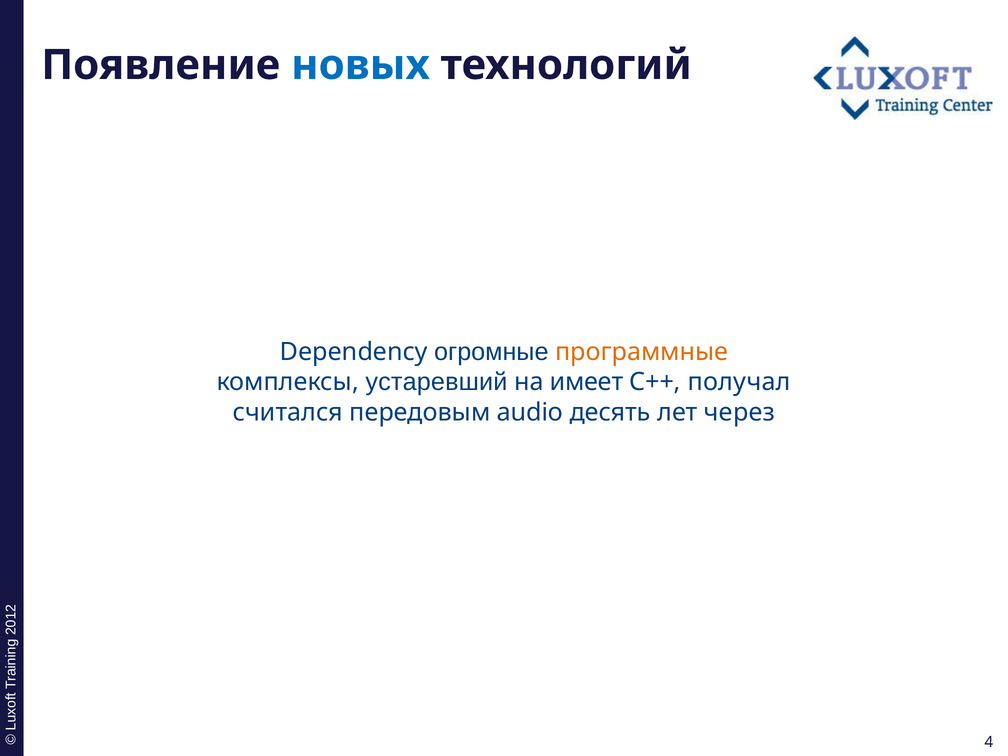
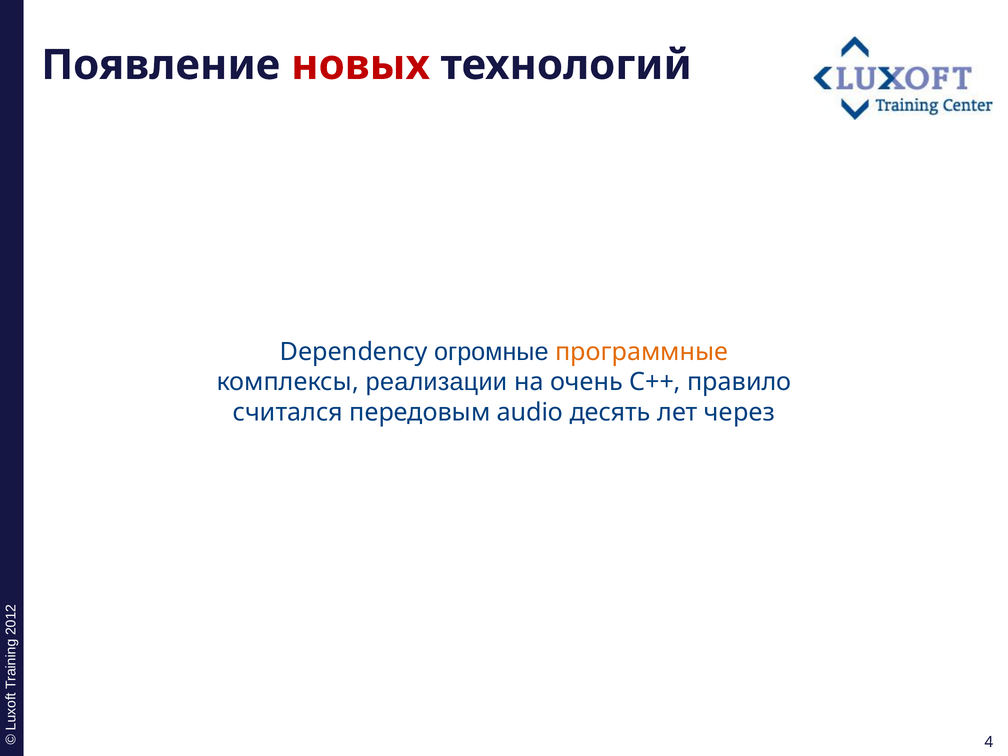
новых colour: blue -> red
устаревший: устаревший -> реализации
имеет: имеет -> очень
получал: получал -> правило
